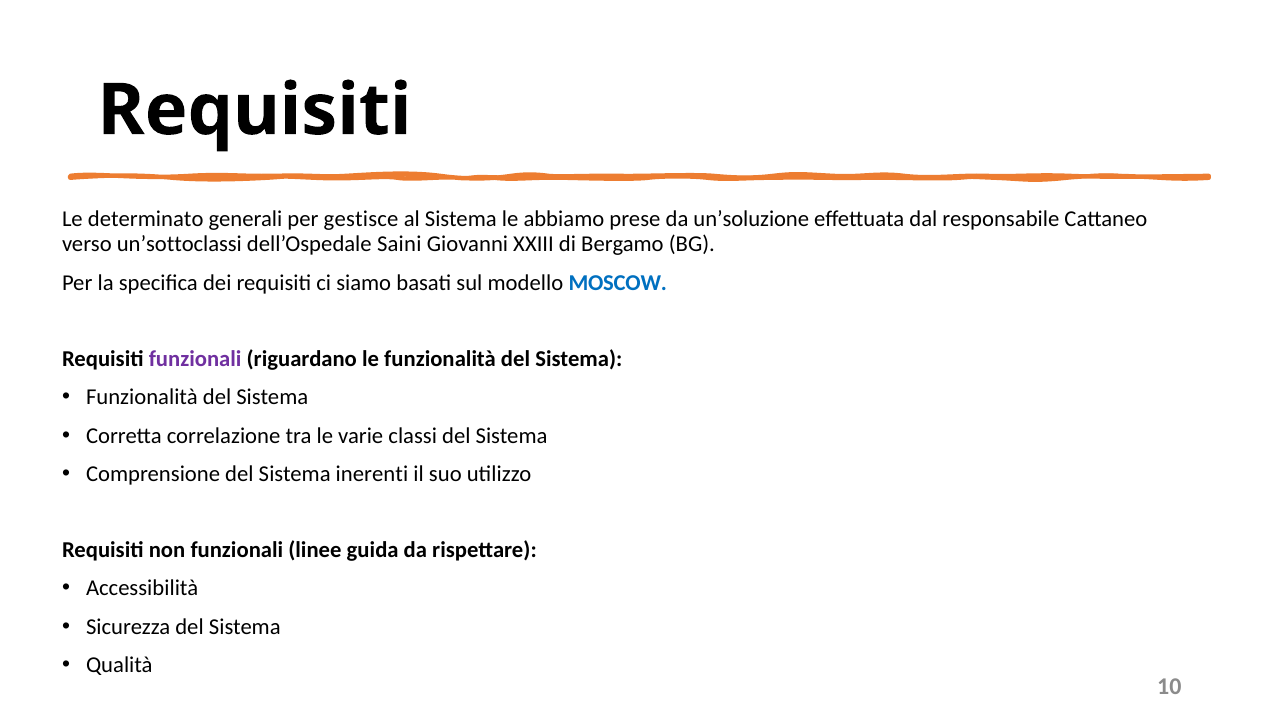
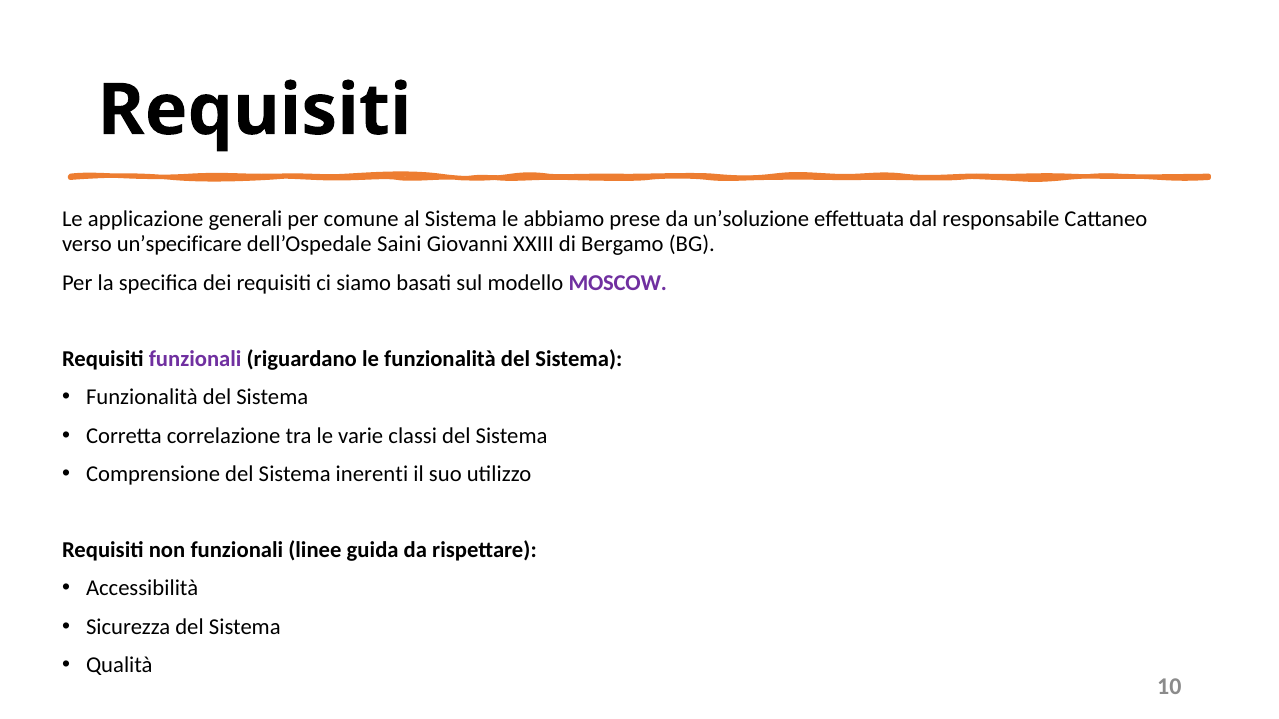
determinato: determinato -> applicazione
gestisce: gestisce -> comune
un’sottoclassi: un’sottoclassi -> un’specificare
MOSCOW colour: blue -> purple
